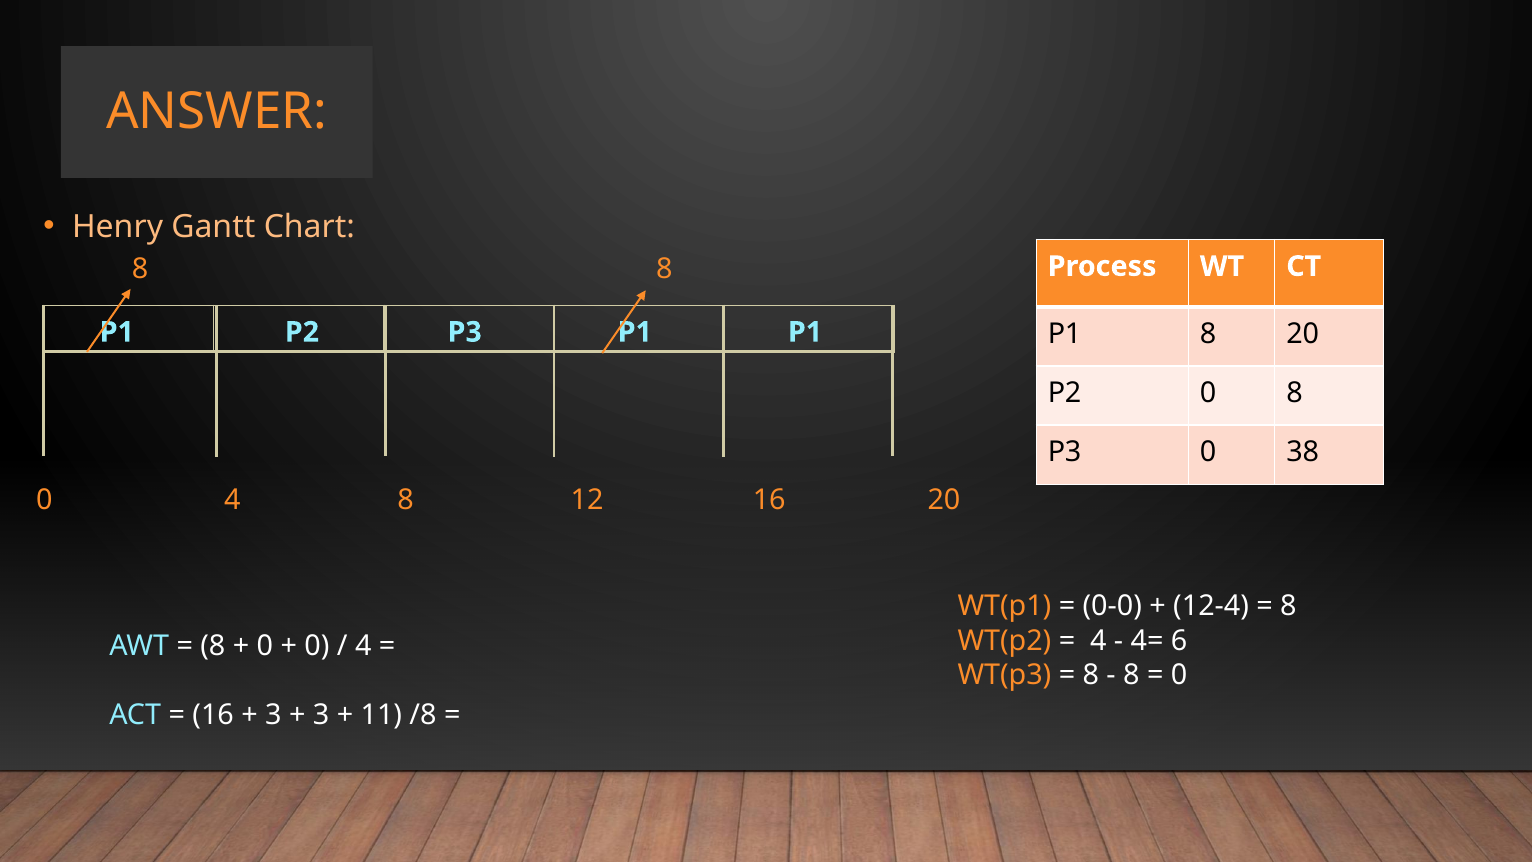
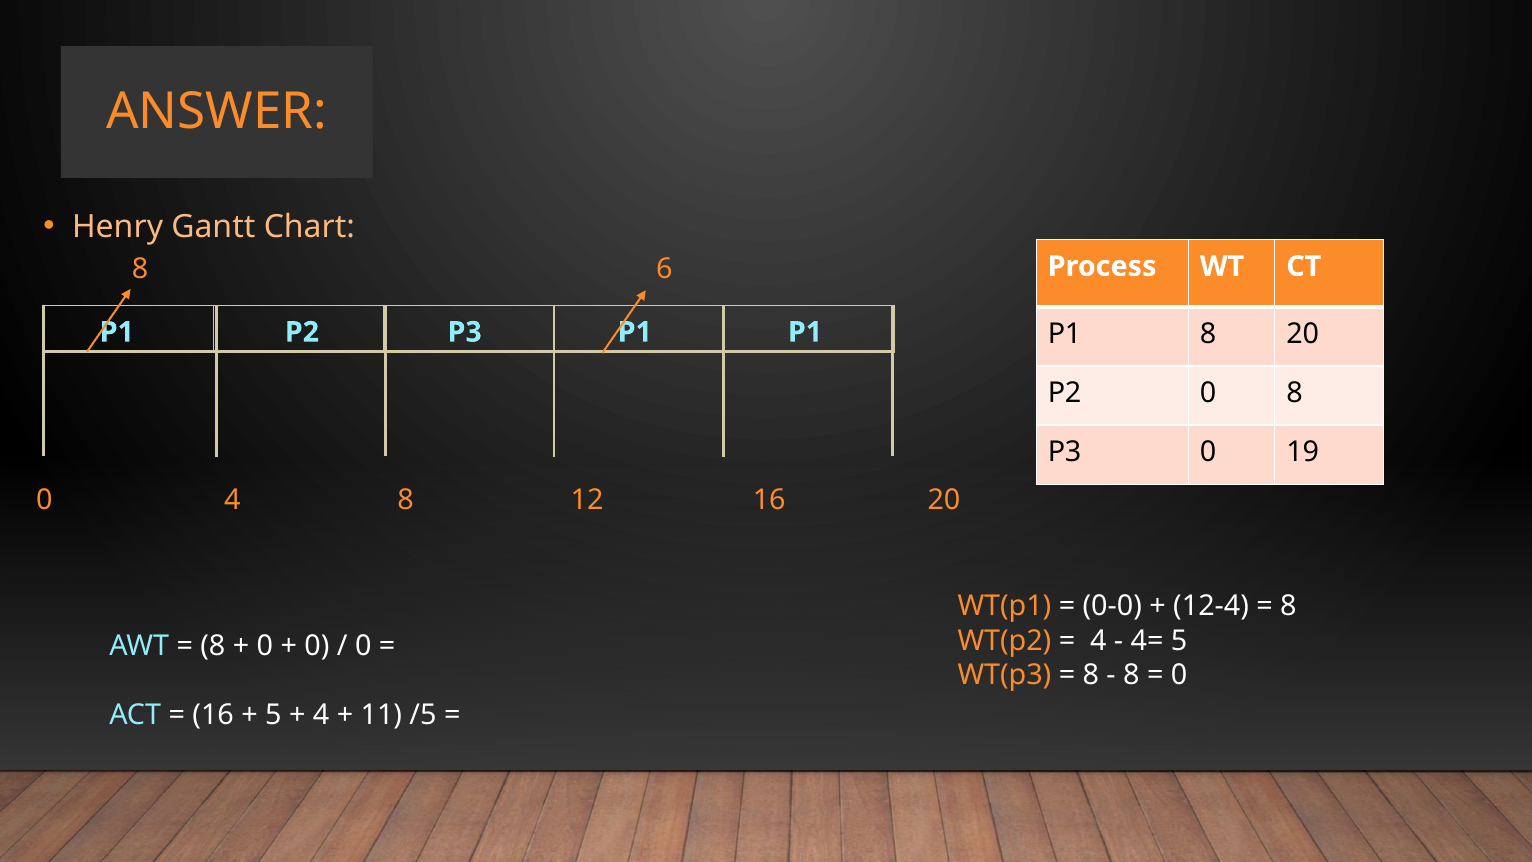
8 8: 8 -> 6
38: 38 -> 19
4= 6: 6 -> 5
4 at (363, 646): 4 -> 0
3 at (273, 715): 3 -> 5
3 at (321, 715): 3 -> 4
/8: /8 -> /5
